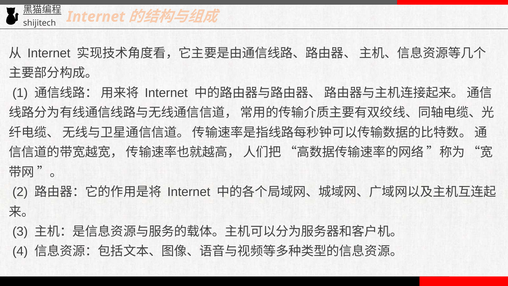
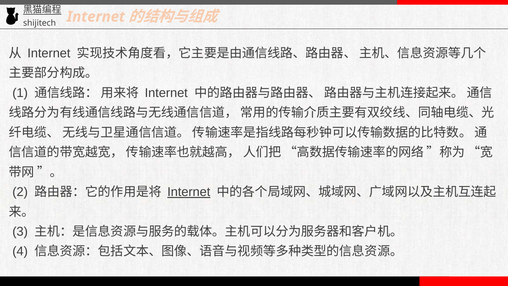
Internet at (189, 192) underline: none -> present
